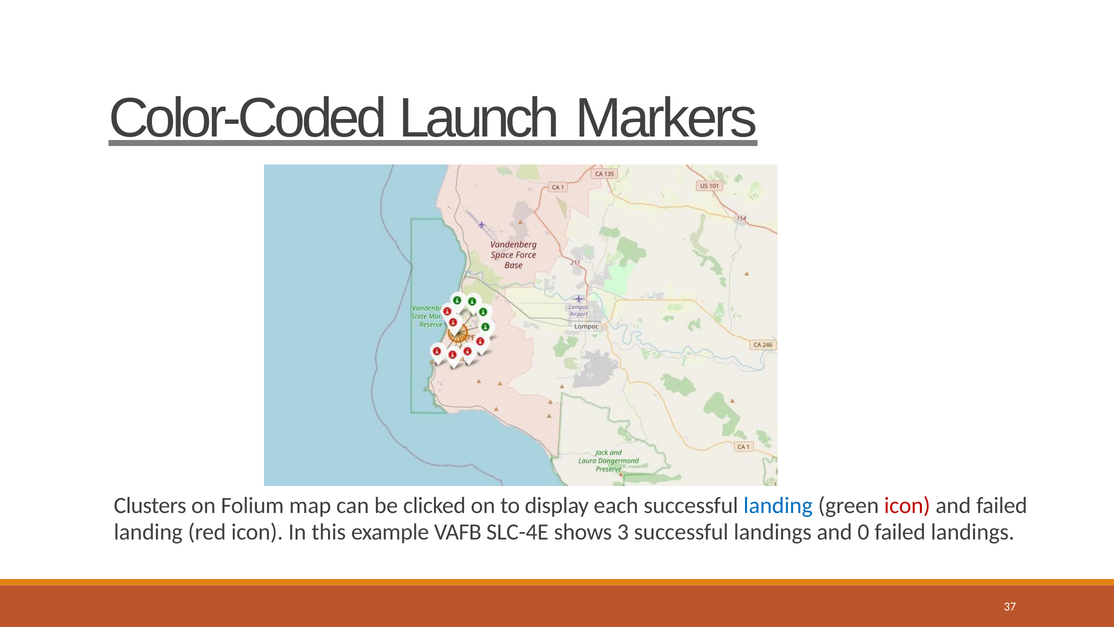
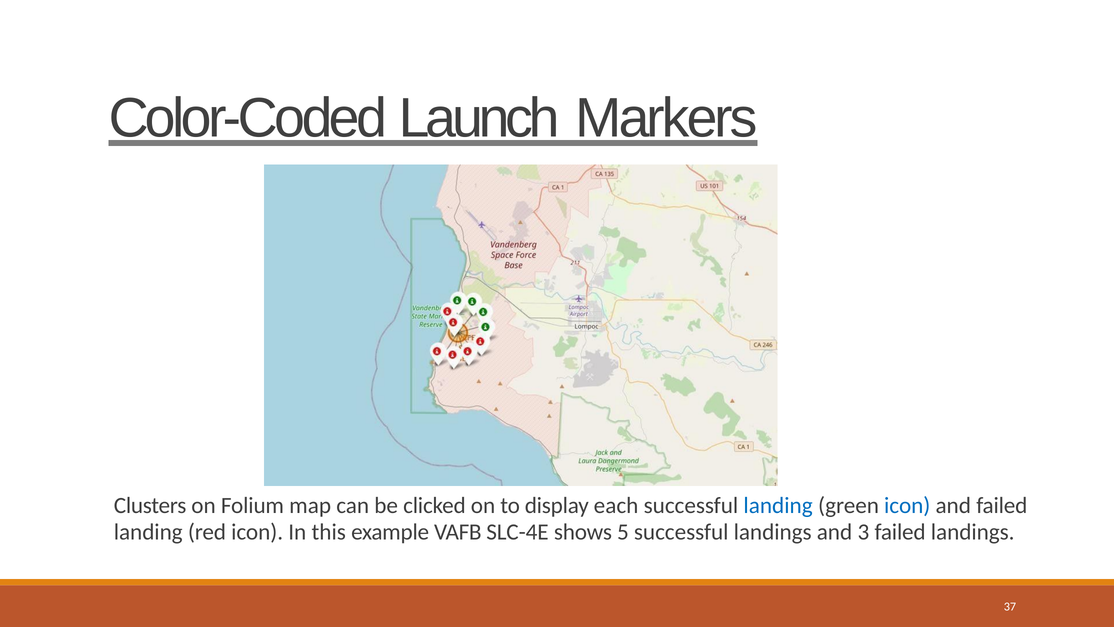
icon at (907, 505) colour: red -> blue
3: 3 -> 5
0: 0 -> 3
